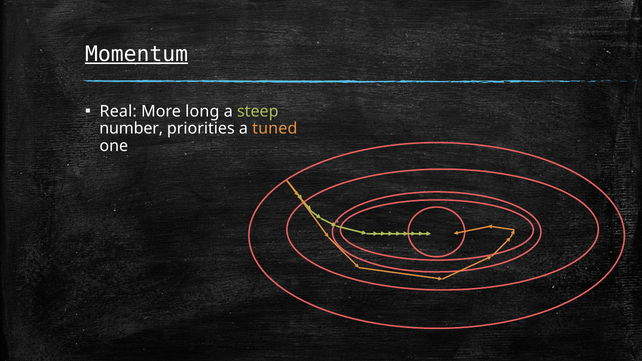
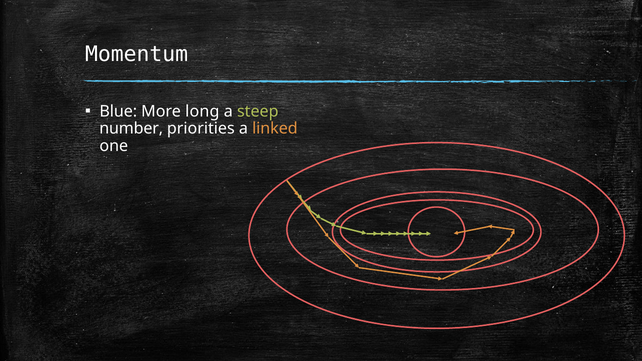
Momentum underline: present -> none
Real: Real -> Blue
tuned: tuned -> linked
